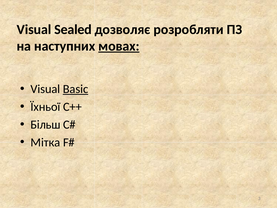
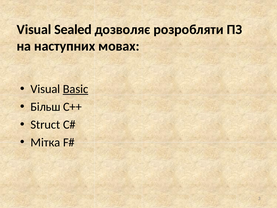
мовах underline: present -> none
Їхньої: Їхньої -> Більш
Більш: Більш -> Struct
